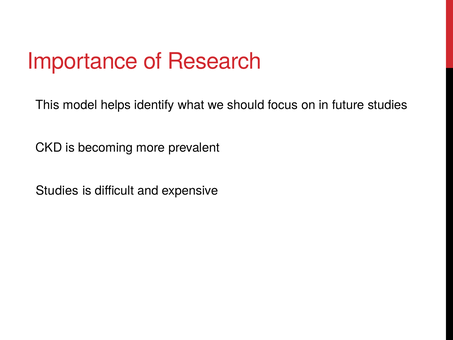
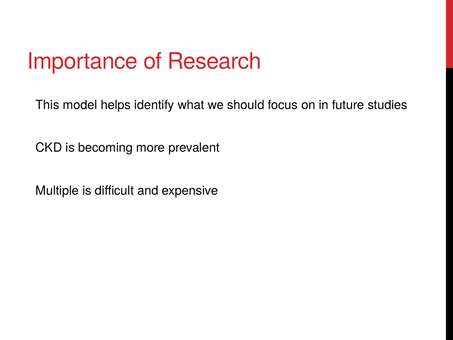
Studies at (57, 190): Studies -> Multiple
